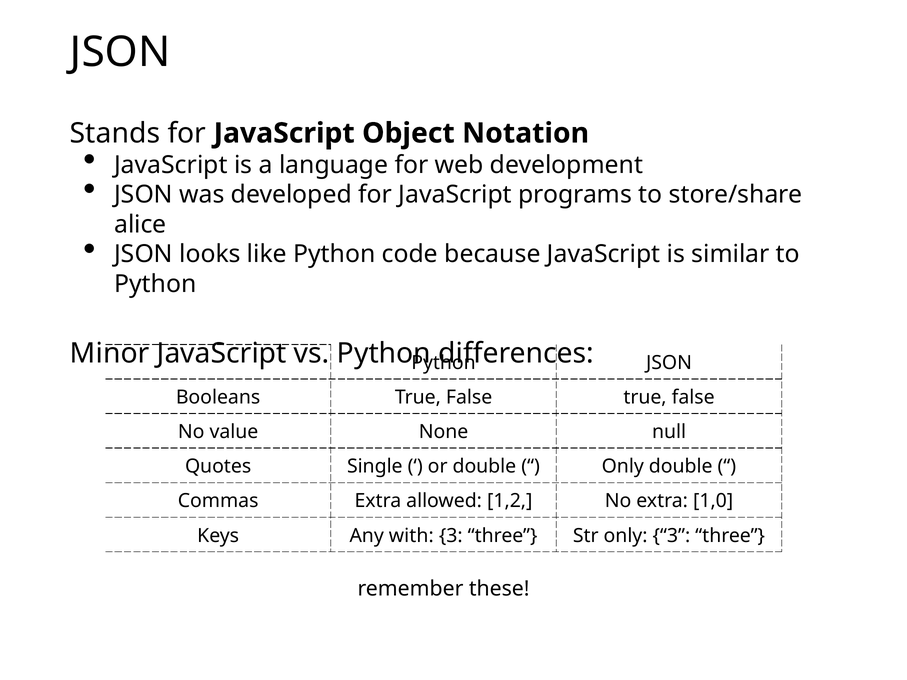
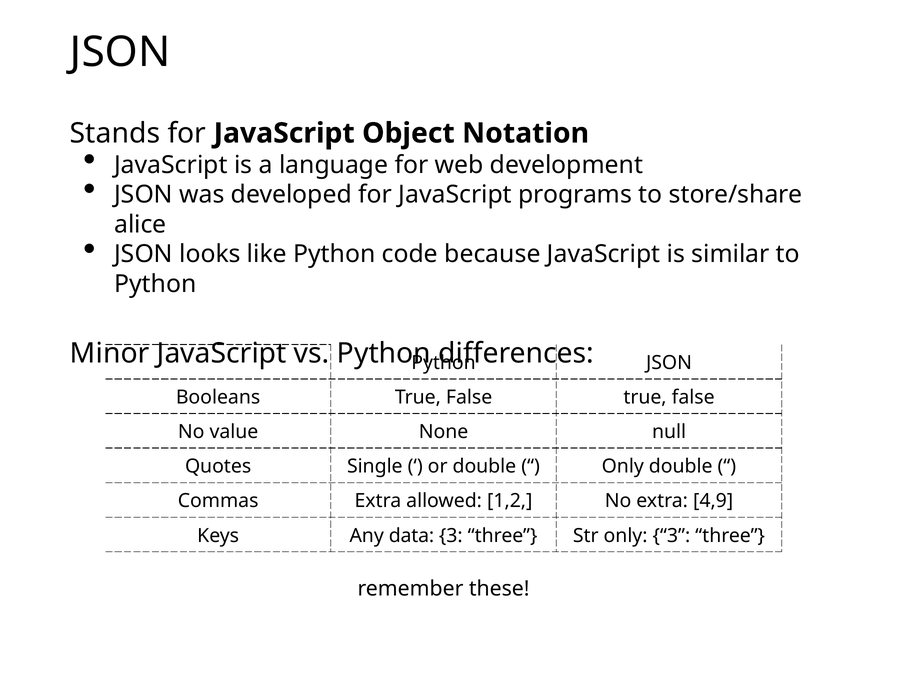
1,0: 1,0 -> 4,9
with: with -> data
